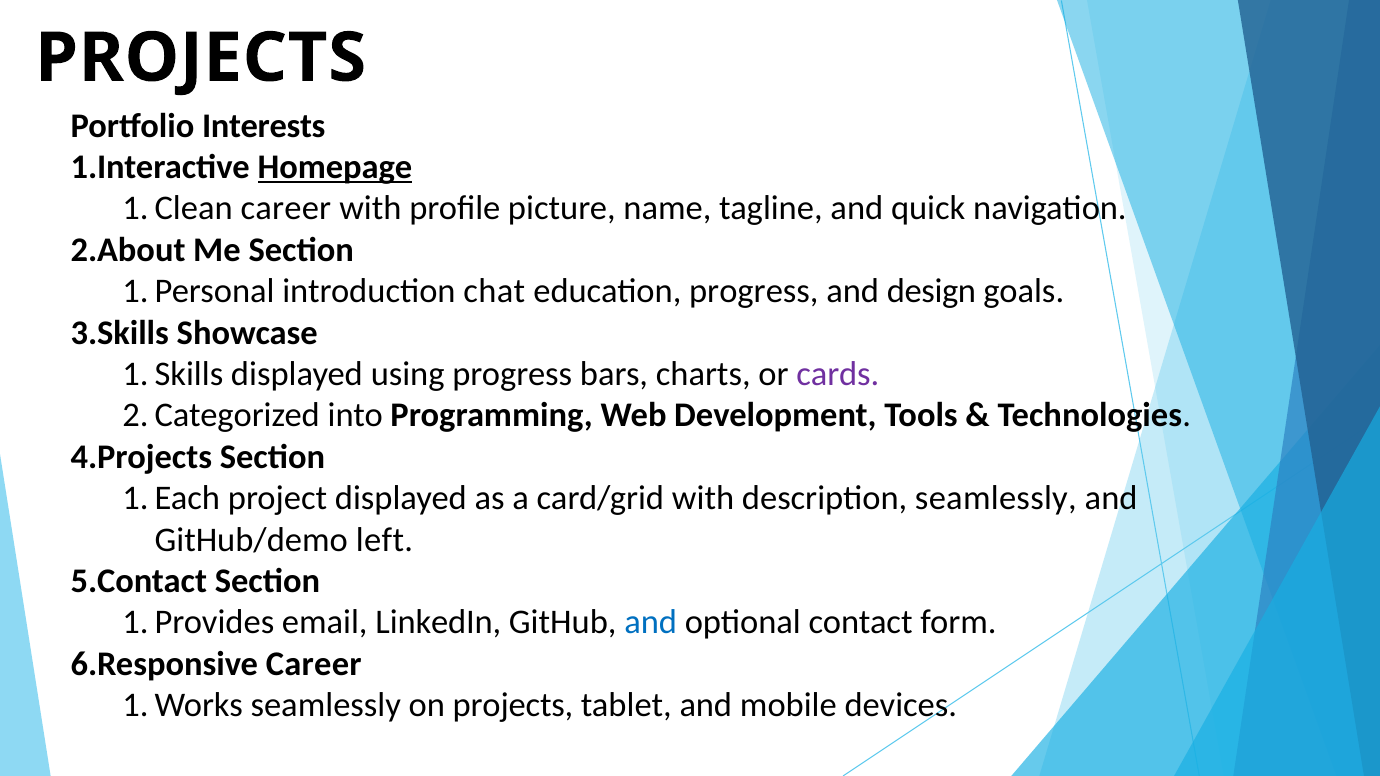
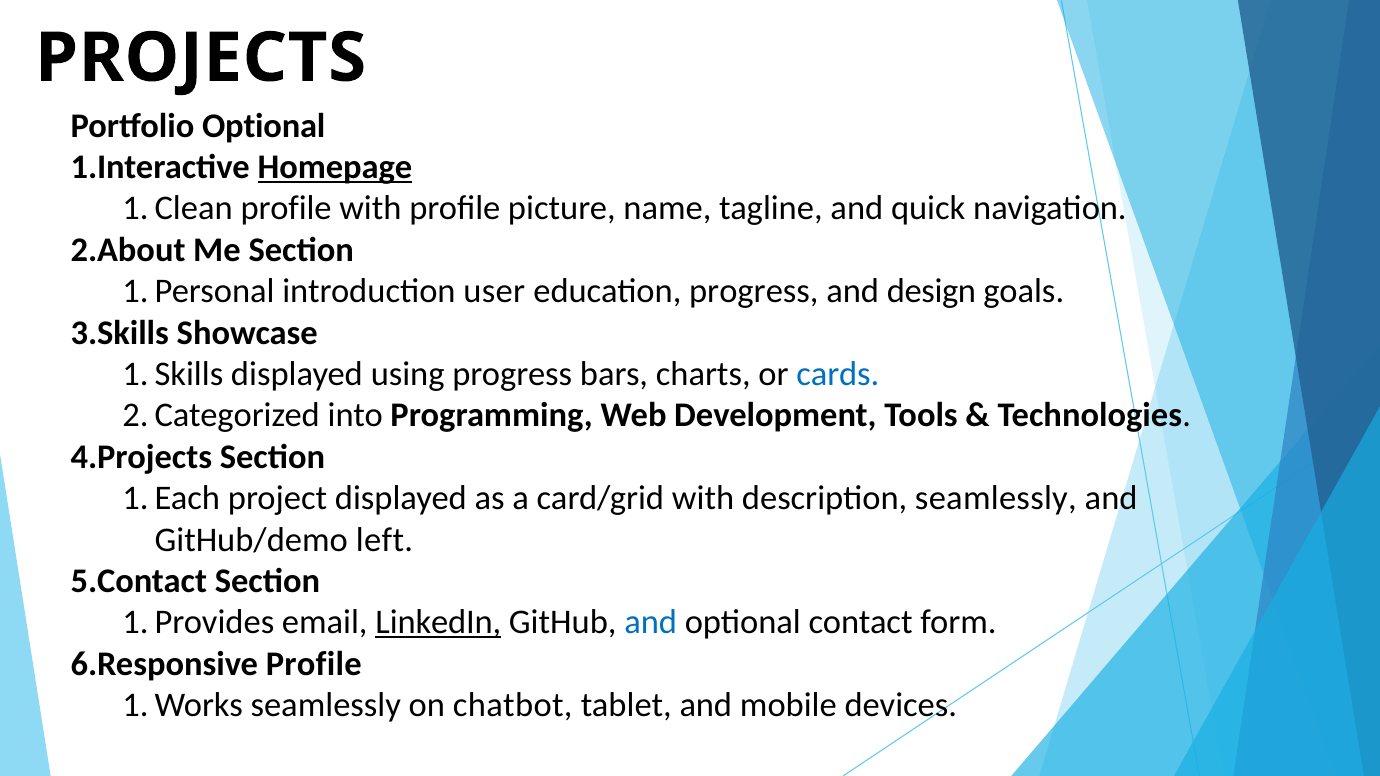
Portfolio Interests: Interests -> Optional
career at (286, 209): career -> profile
chat: chat -> user
cards colour: purple -> blue
LinkedIn underline: none -> present
Career at (314, 664): Career -> Profile
on projects: projects -> chatbot
